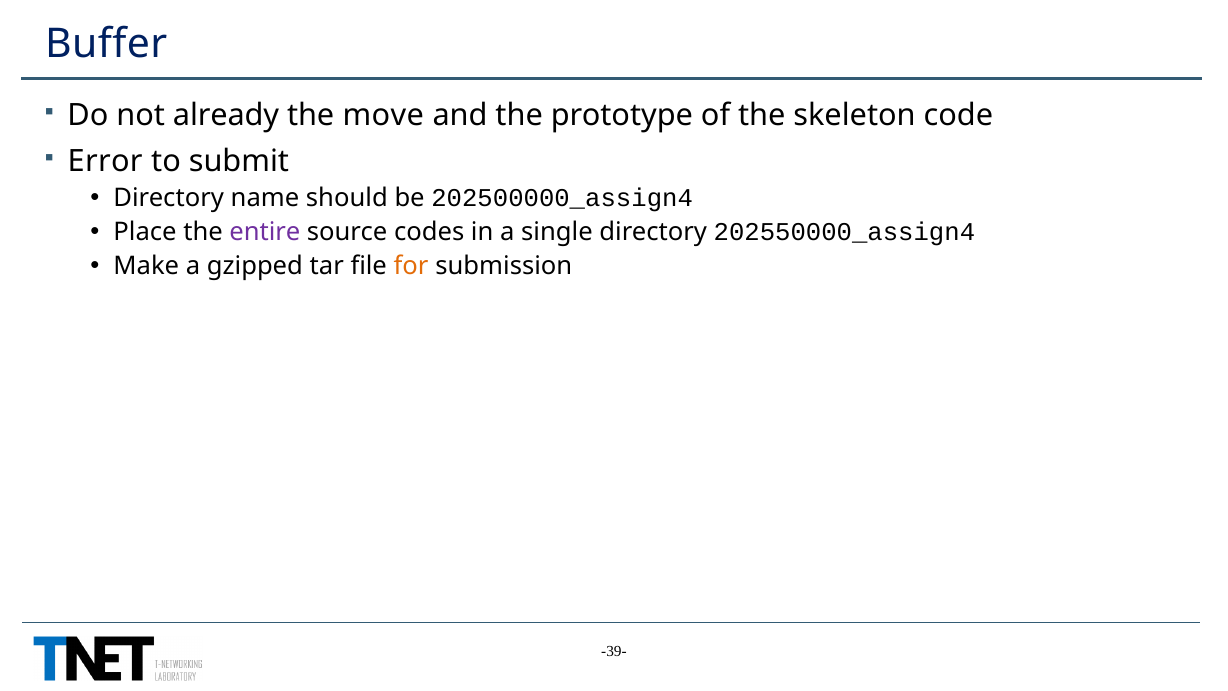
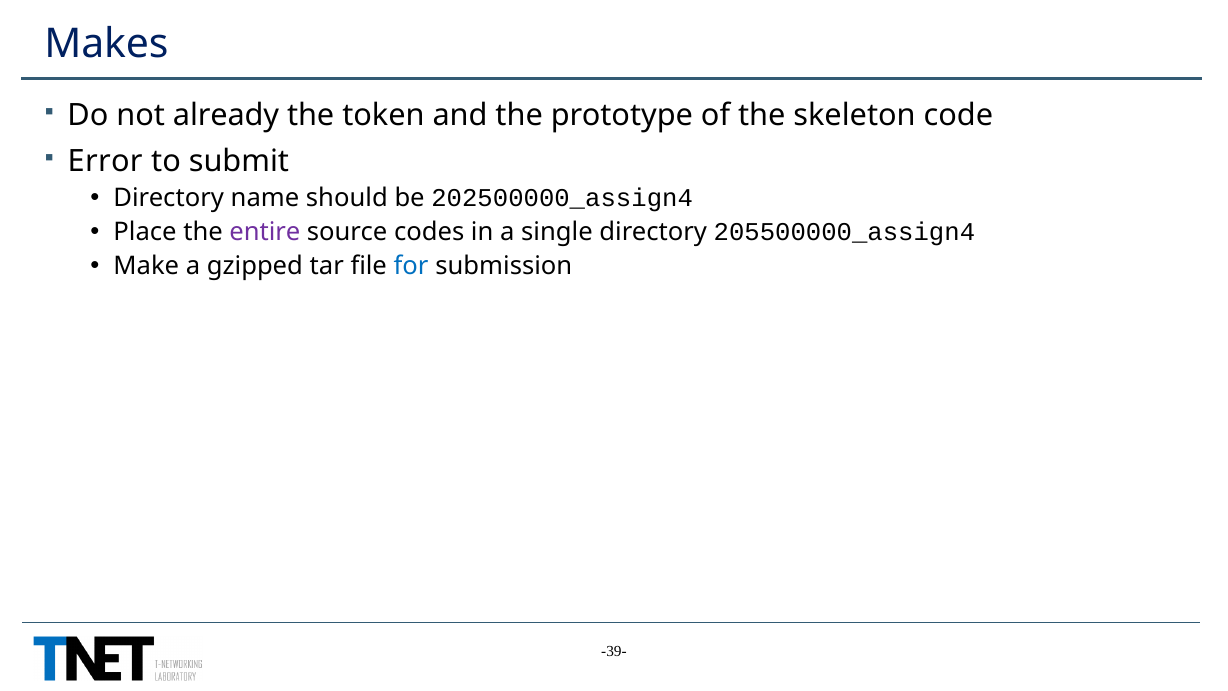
Buffer: Buffer -> Makes
move: move -> token
202550000_assign4: 202550000_assign4 -> 205500000_assign4
for colour: orange -> blue
